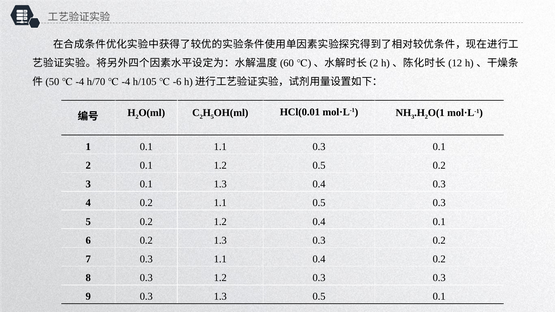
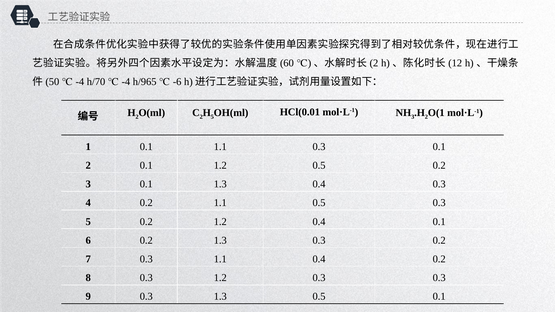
h/105: h/105 -> h/965
